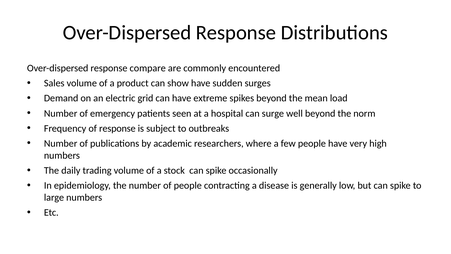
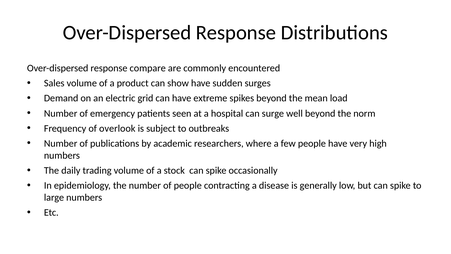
of response: response -> overlook
